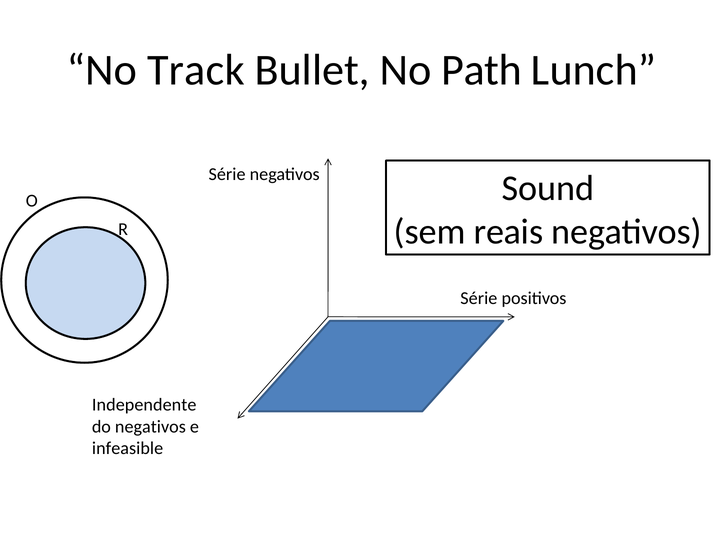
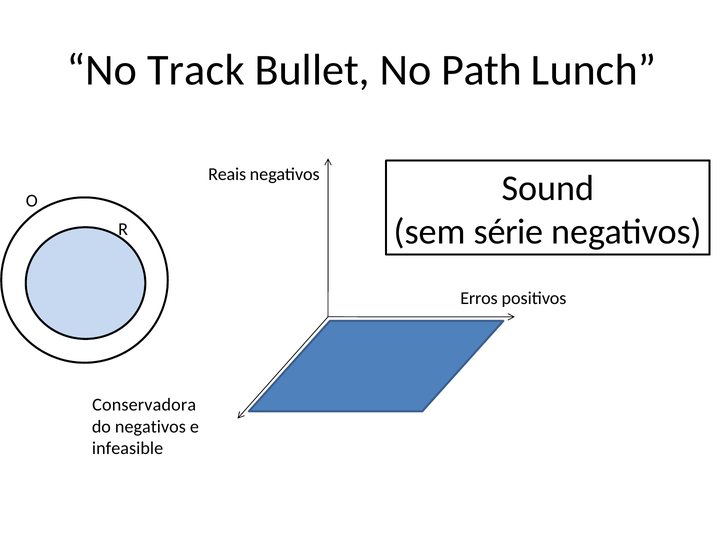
Série at (227, 174): Série -> Reais
reais: reais -> série
Série at (479, 298): Série -> Erros
Independente: Independente -> Conservadora
